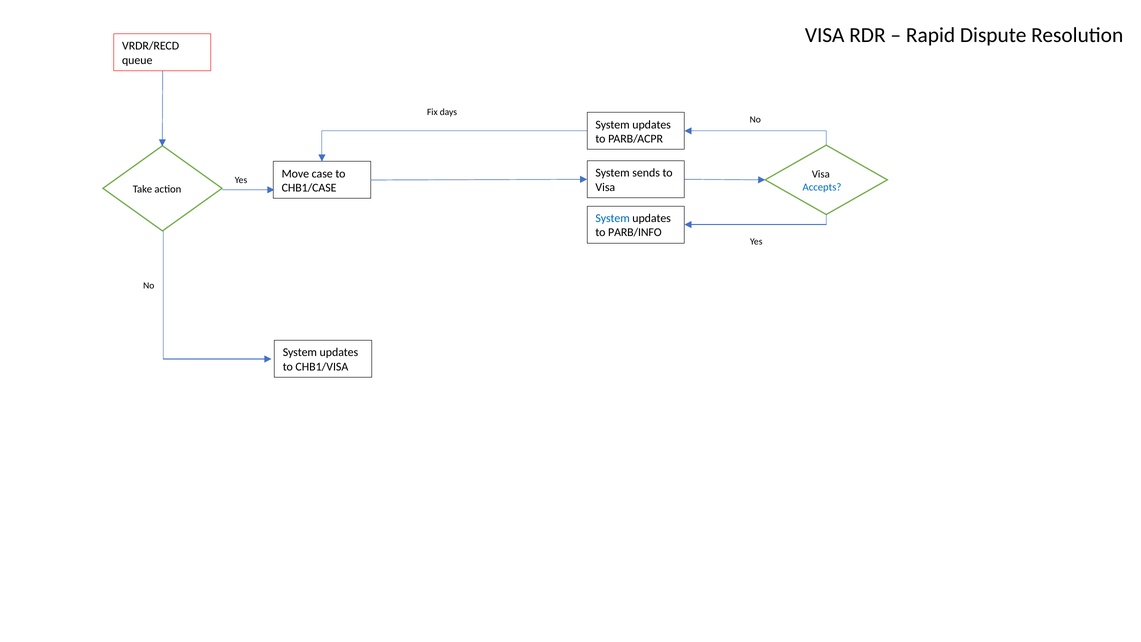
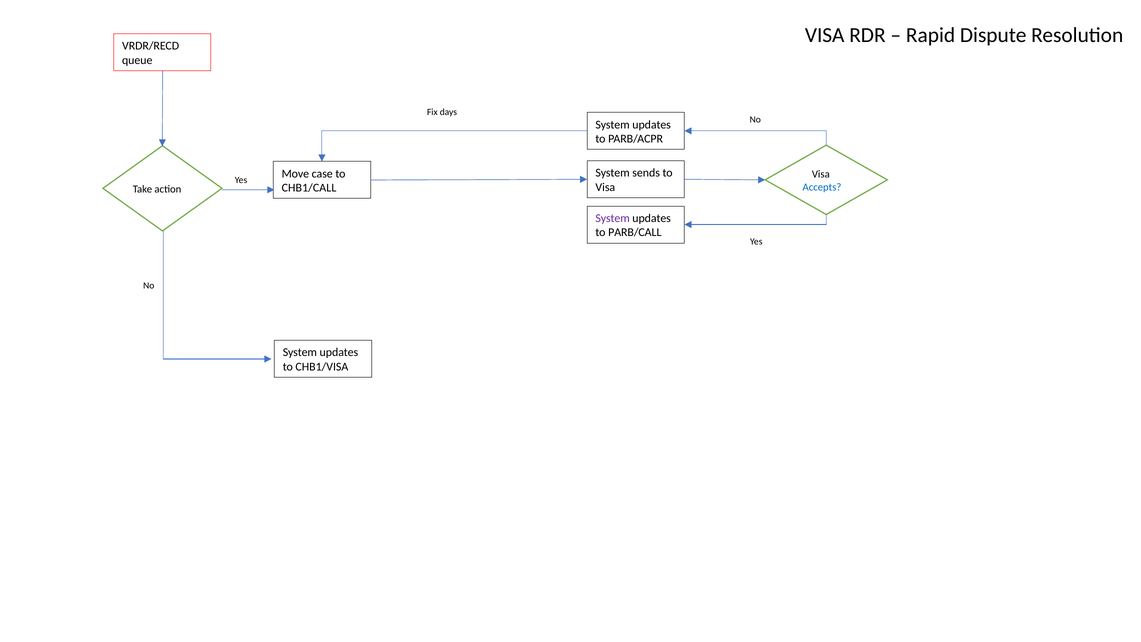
CHB1/CASE: CHB1/CASE -> CHB1/CALL
System at (613, 218) colour: blue -> purple
PARB/INFO: PARB/INFO -> PARB/CALL
